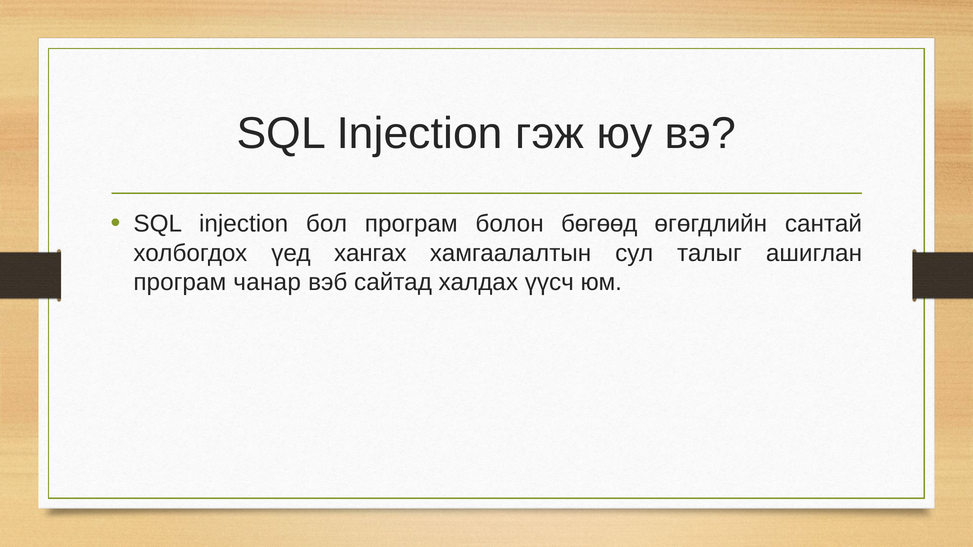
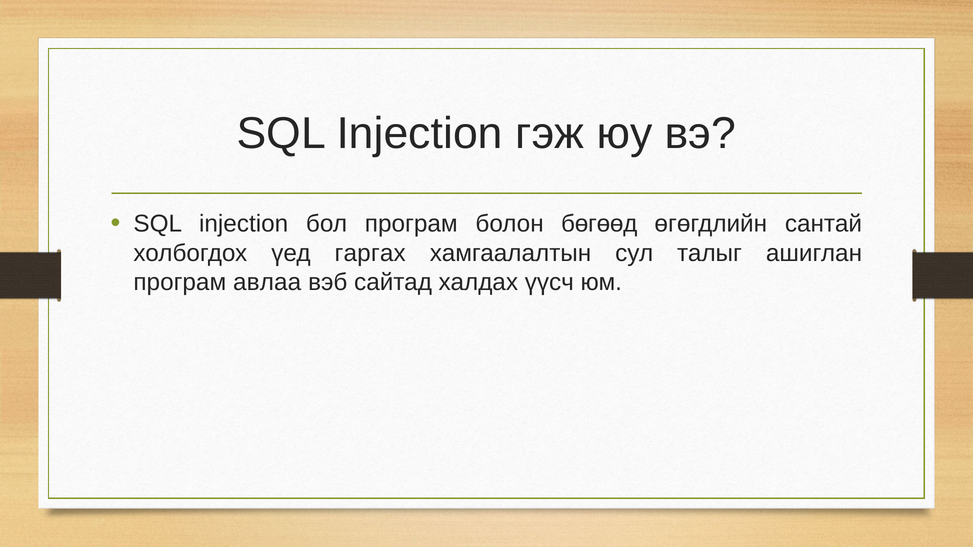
хангах: хангах -> гаргах
чанар: чанар -> авлаа
